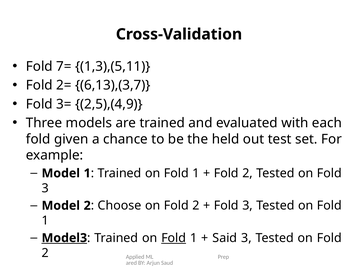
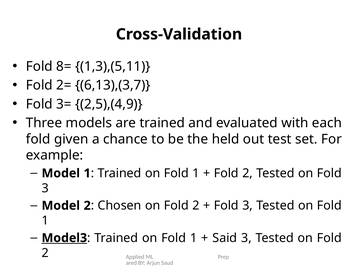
7=: 7= -> 8=
Choose: Choose -> Chosen
Fold at (174, 238) underline: present -> none
